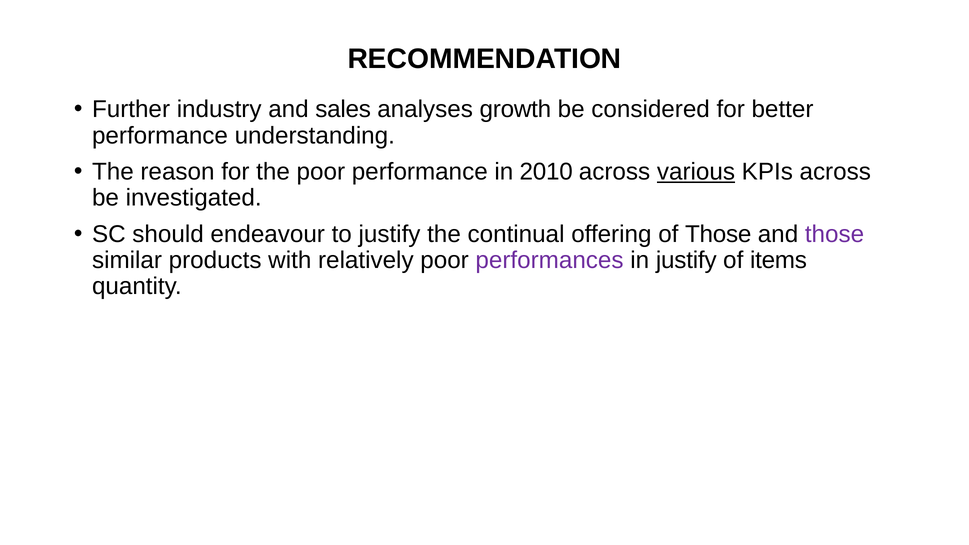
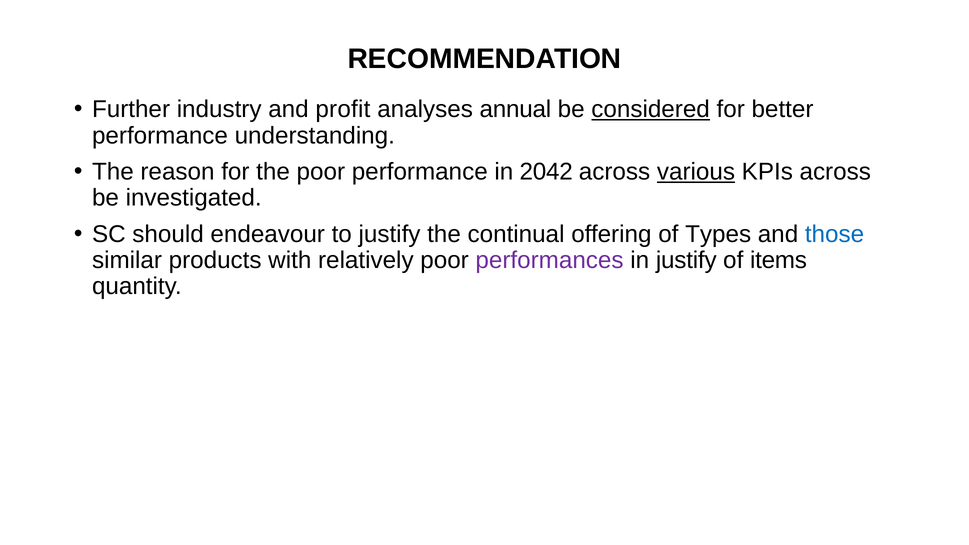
sales: sales -> profit
growth: growth -> annual
considered underline: none -> present
2010: 2010 -> 2042
of Those: Those -> Types
those at (835, 234) colour: purple -> blue
